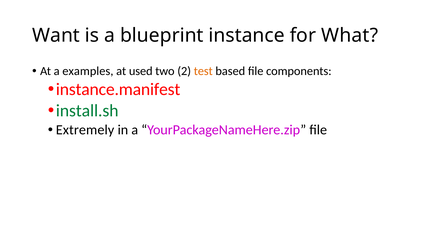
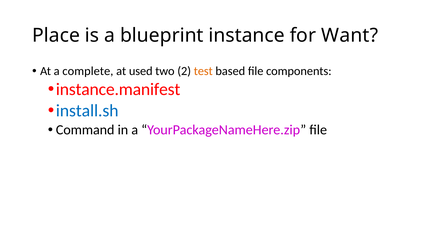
Want: Want -> Place
What: What -> Want
examples: examples -> complete
install.sh colour: green -> blue
Extremely: Extremely -> Command
